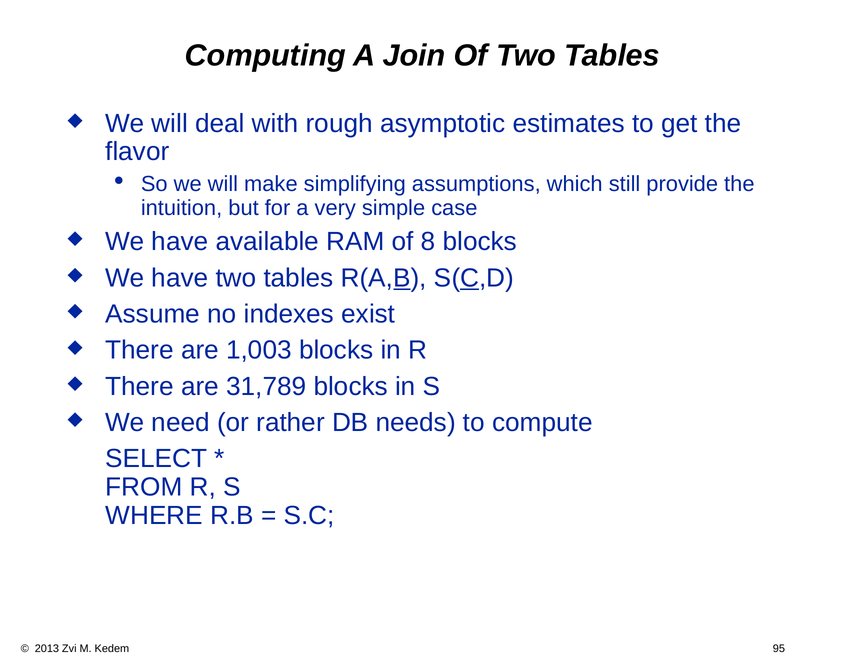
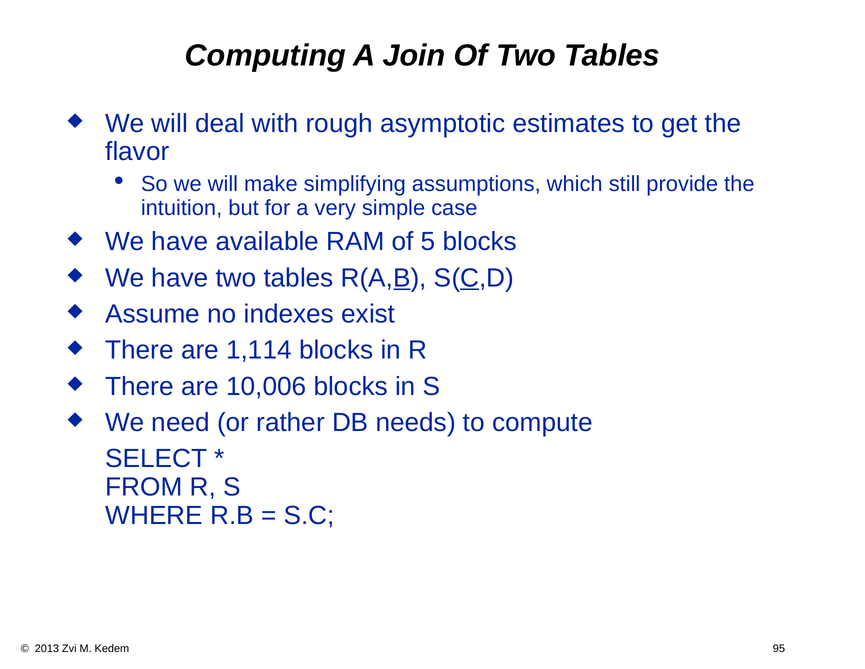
8: 8 -> 5
1,003: 1,003 -> 1,114
31,789: 31,789 -> 10,006
